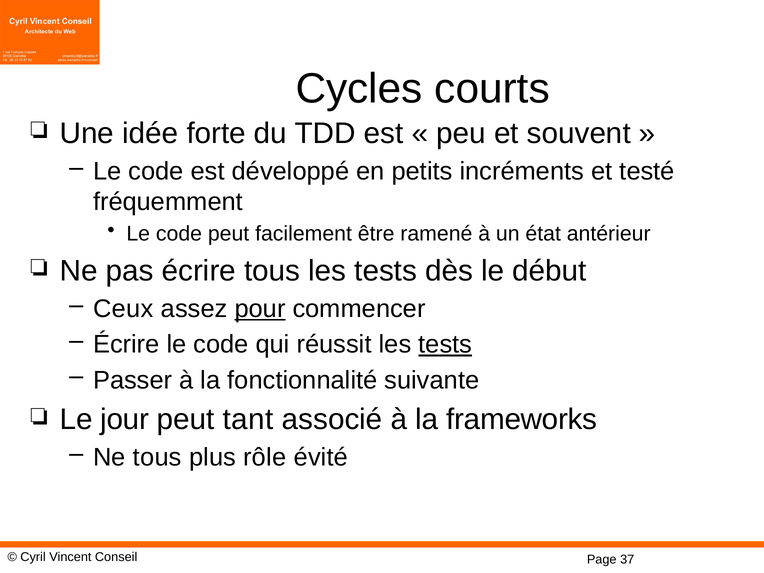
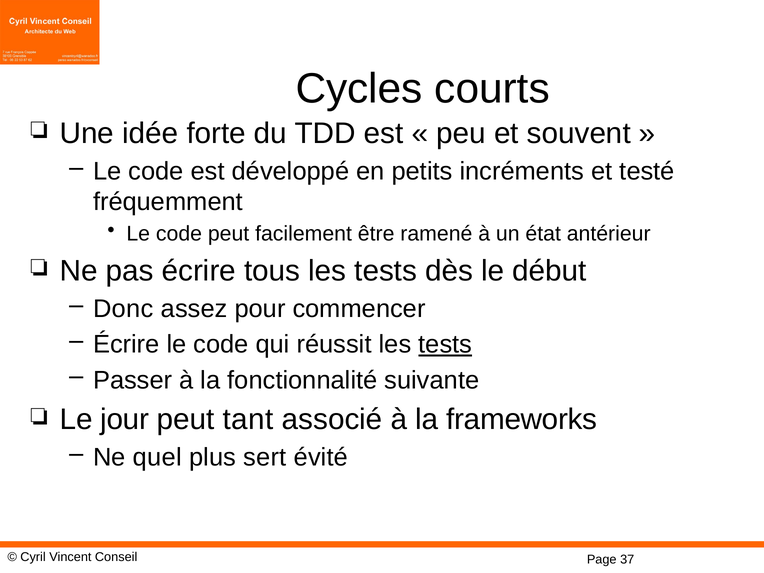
Ceux: Ceux -> Donc
pour underline: present -> none
Ne tous: tous -> quel
rôle: rôle -> sert
